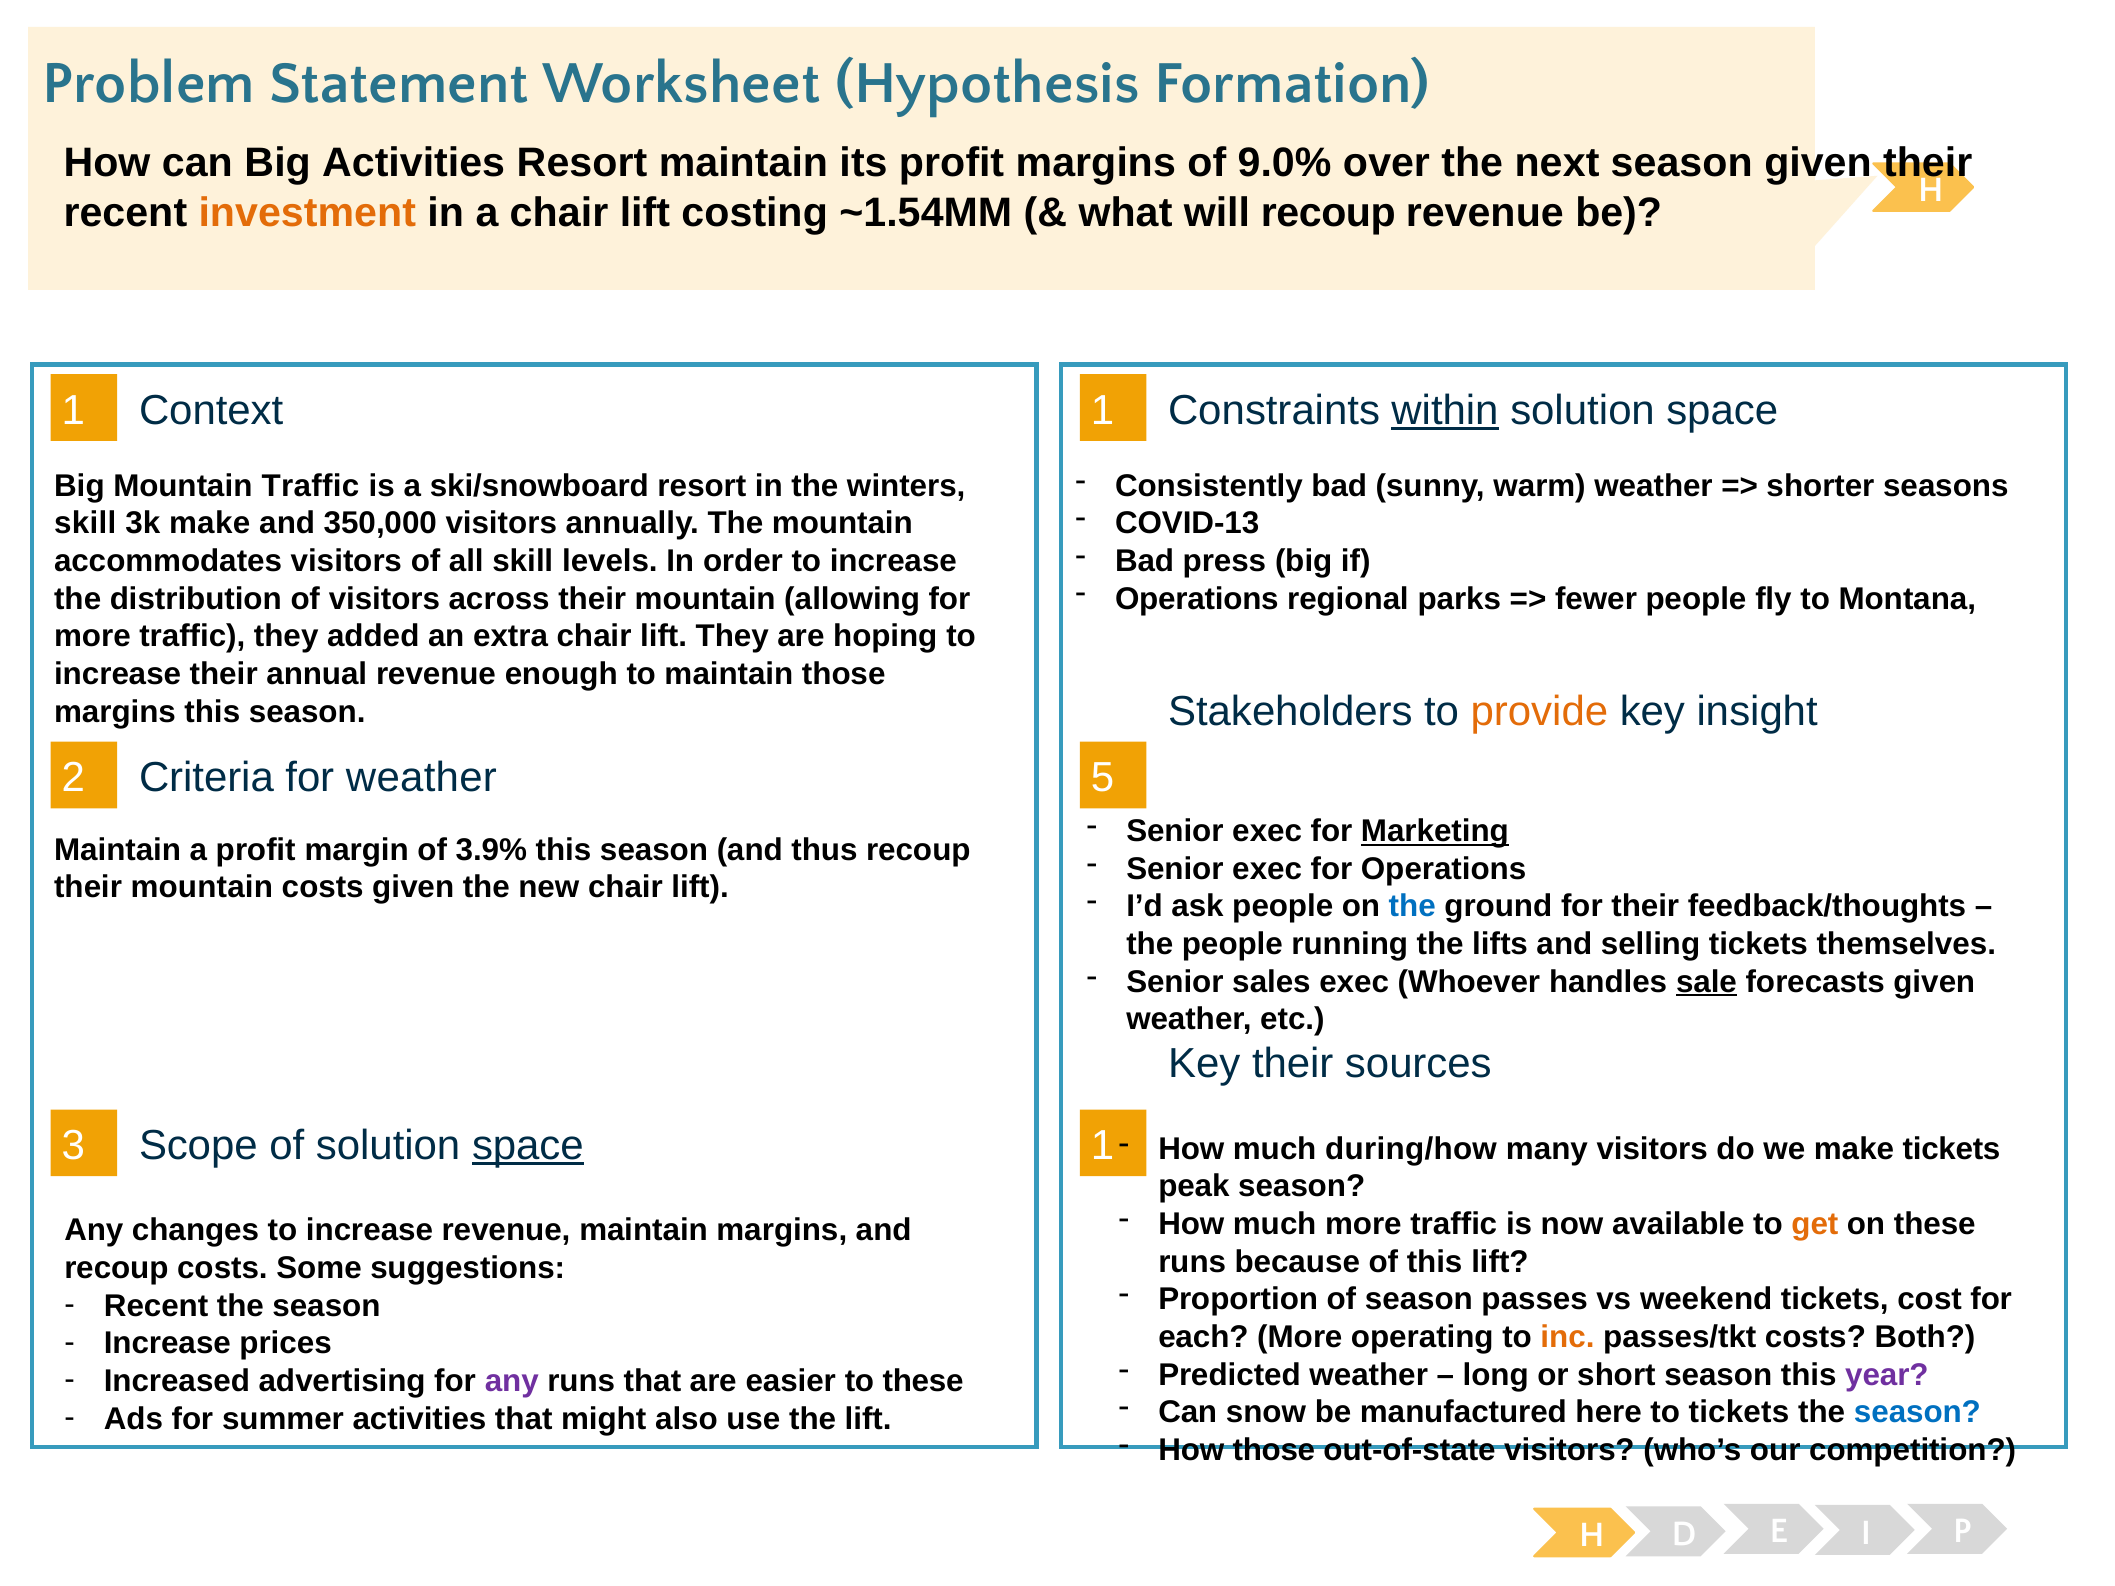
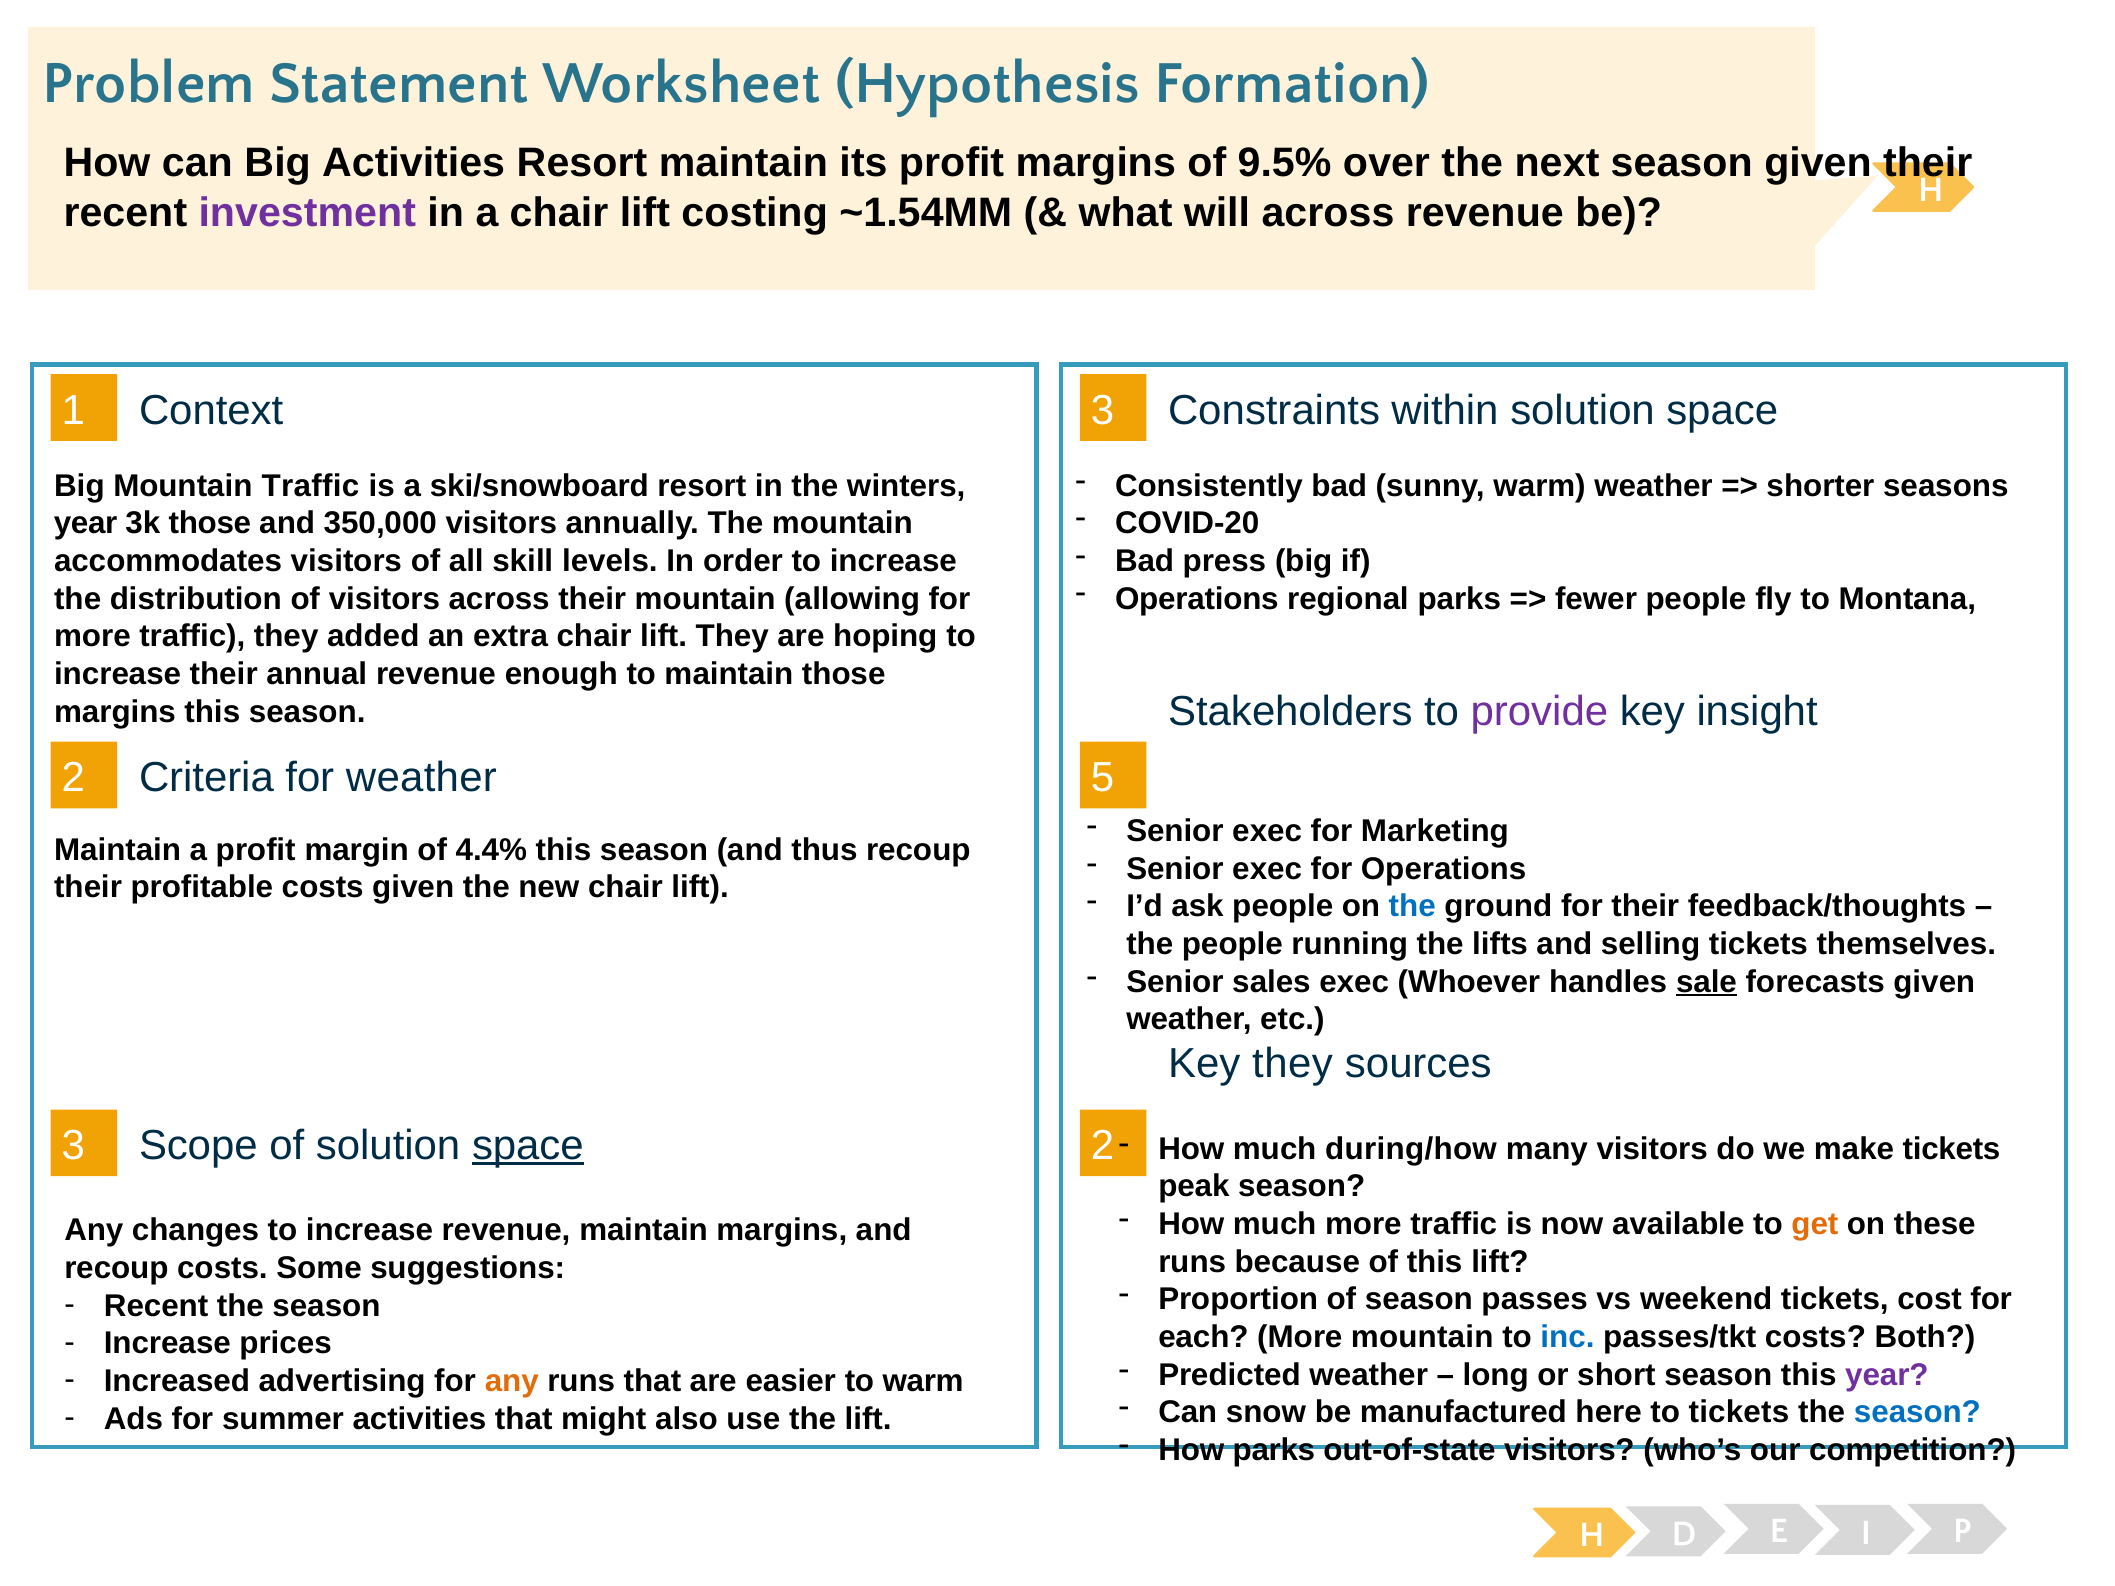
9.0%: 9.0% -> 9.5%
investment colour: orange -> purple
will recoup: recoup -> across
1 1: 1 -> 3
within underline: present -> none
COVID-13: COVID-13 -> COVID-20
skill at (85, 524): skill -> year
3k make: make -> those
provide colour: orange -> purple
Marketing underline: present -> none
3.9%: 3.9% -> 4.4%
mountain at (202, 888): mountain -> profitable
Key their: their -> they
3 1: 1 -> 2
More operating: operating -> mountain
inc colour: orange -> blue
any at (512, 1381) colour: purple -> orange
to these: these -> warm
How those: those -> parks
